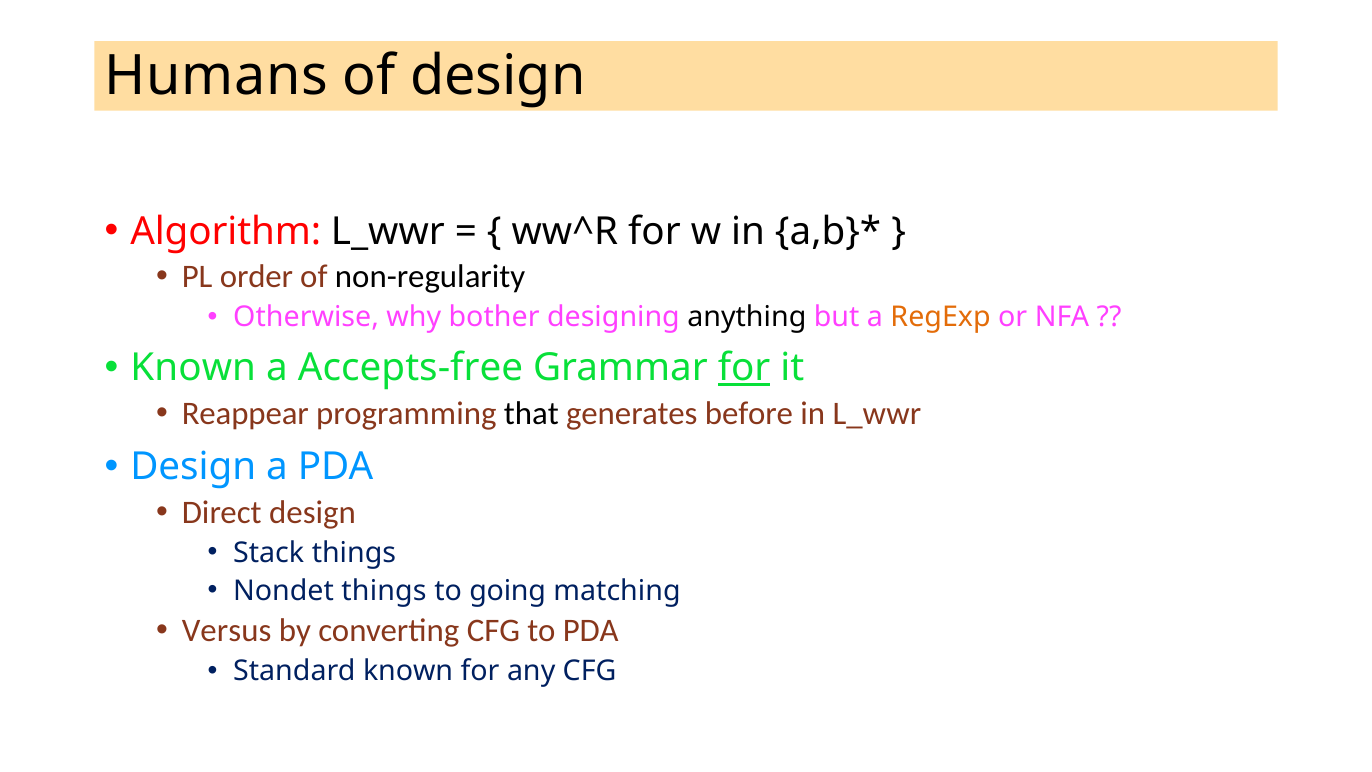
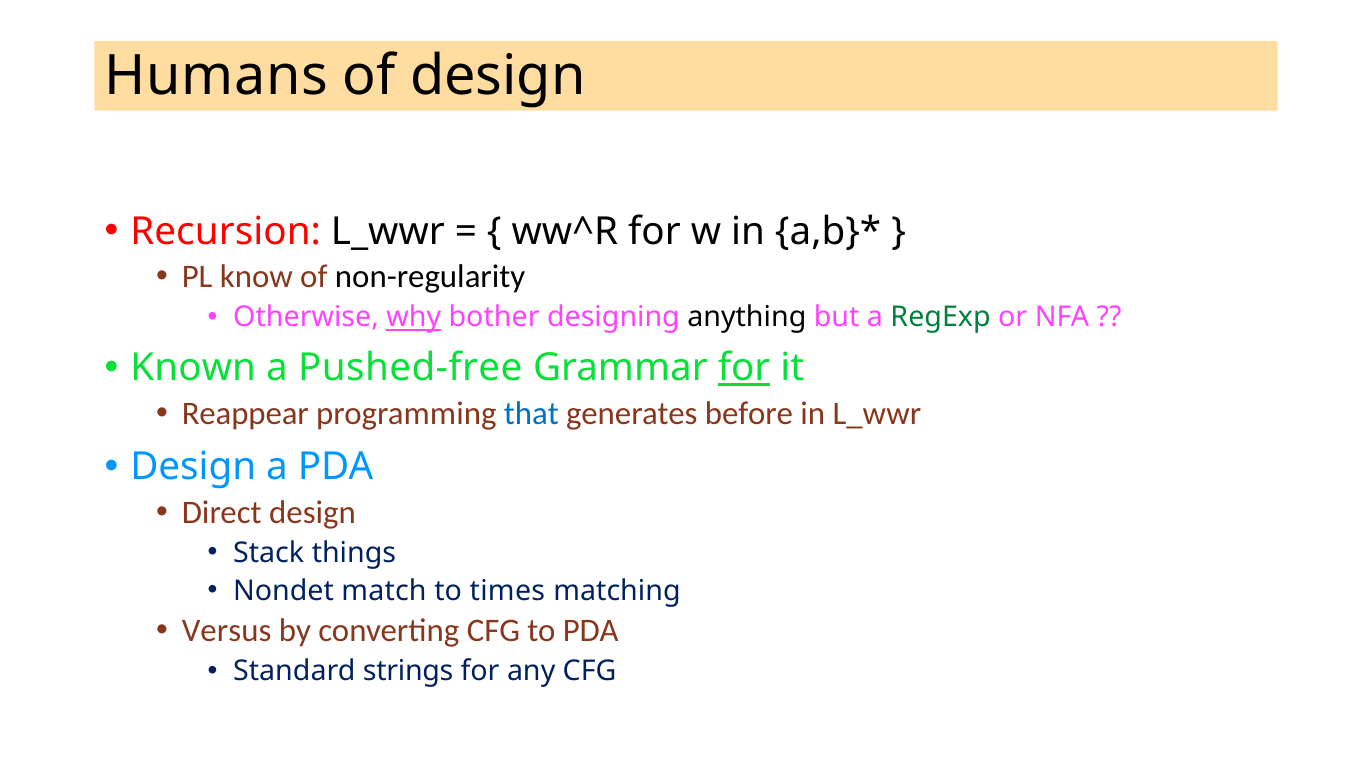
Algorithm: Algorithm -> Recursion
order: order -> know
why underline: none -> present
RegExp colour: orange -> green
Accepts-free: Accepts-free -> Pushed-free
that colour: black -> blue
Nondet things: things -> match
going: going -> times
Standard known: known -> strings
